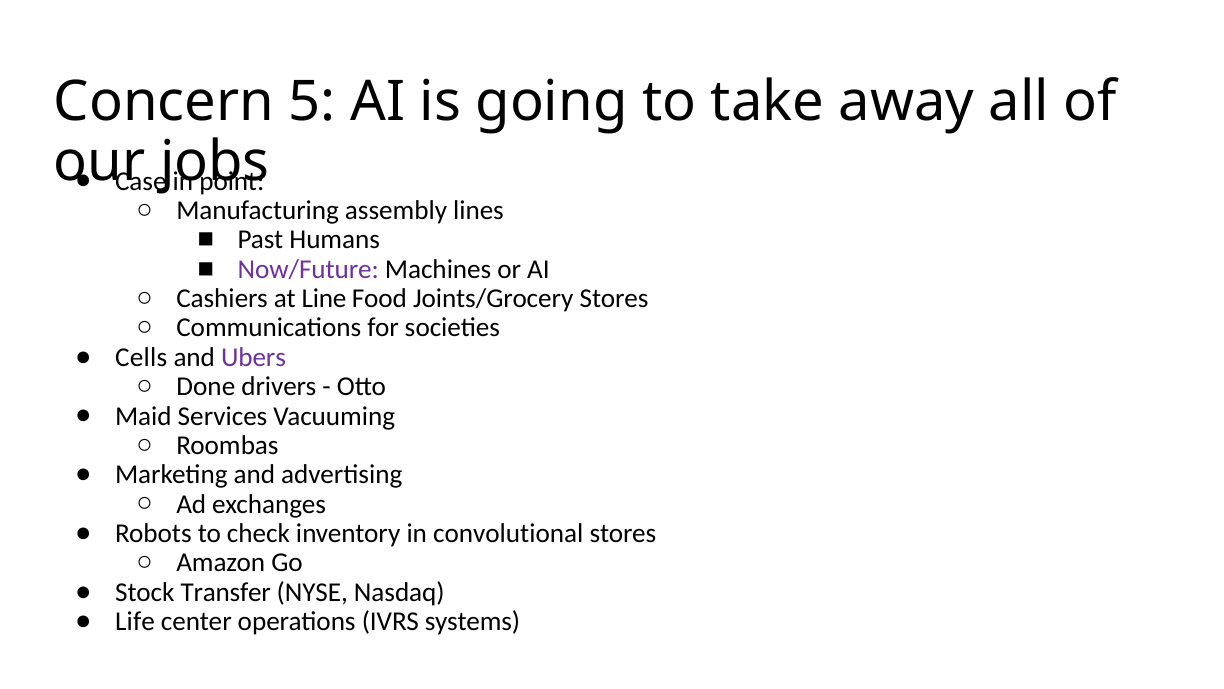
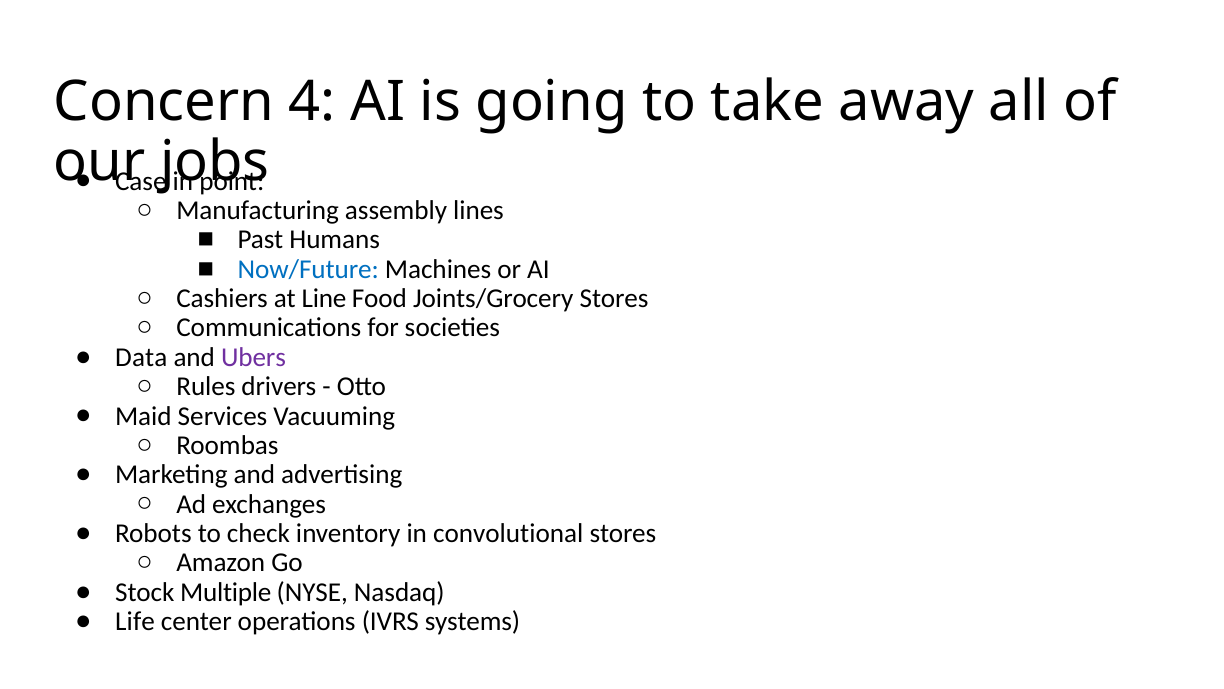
5: 5 -> 4
Now/Future colour: purple -> blue
Cells: Cells -> Data
Done: Done -> Rules
Transfer: Transfer -> Multiple
